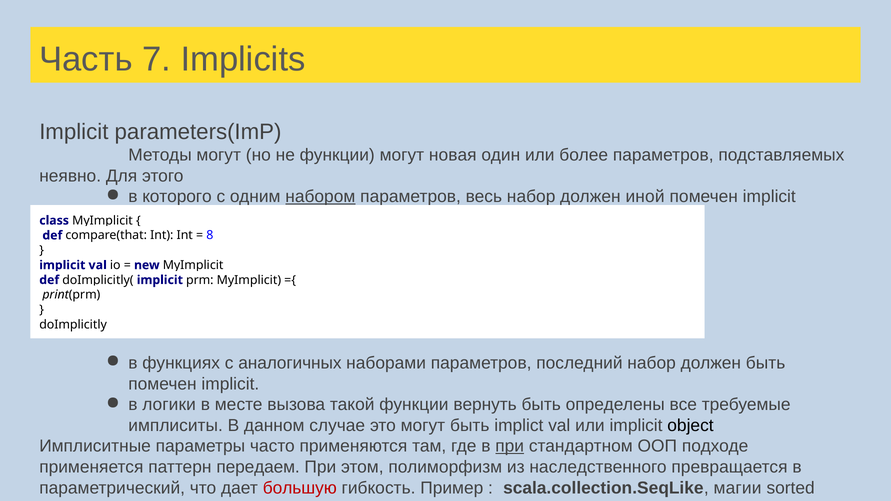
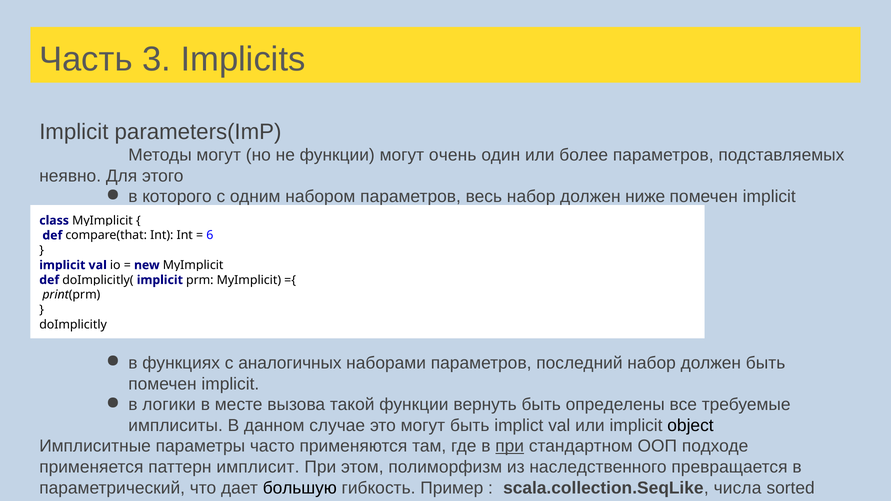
7: 7 -> 3
новая: новая -> очень
набором underline: present -> none
иной: иной -> ниже
8: 8 -> 6
передаем: передаем -> имплисит
большую colour: red -> black
магии: магии -> числа
